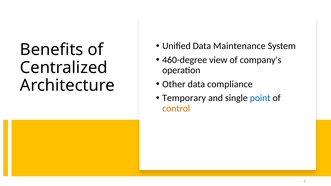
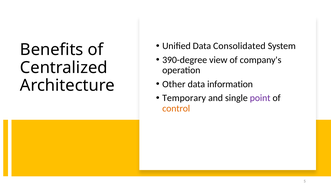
Maintenance: Maintenance -> Consolidated
460-degree: 460-degree -> 390-degree
compliance: compliance -> information
point colour: blue -> purple
